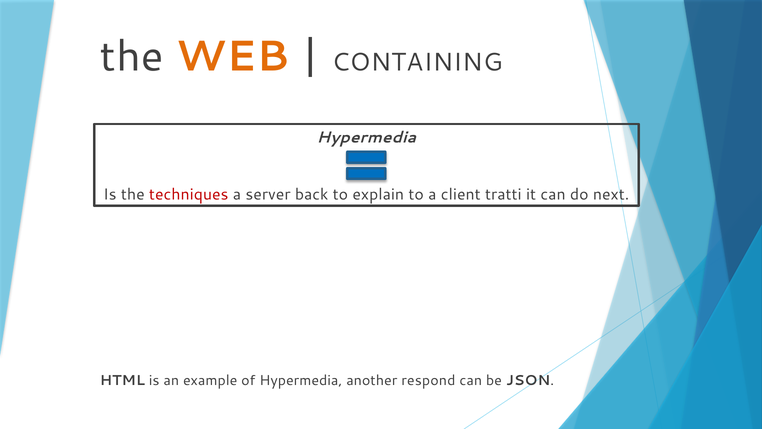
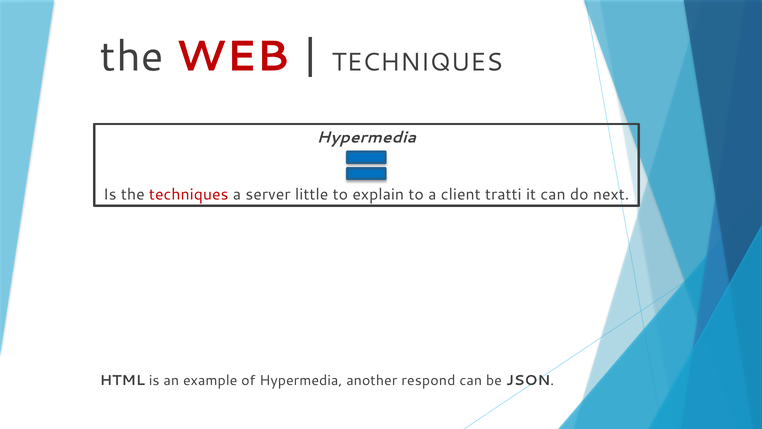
WEB colour: orange -> red
CONTAINING at (417, 62): CONTAINING -> TECHNIQUES
back: back -> little
